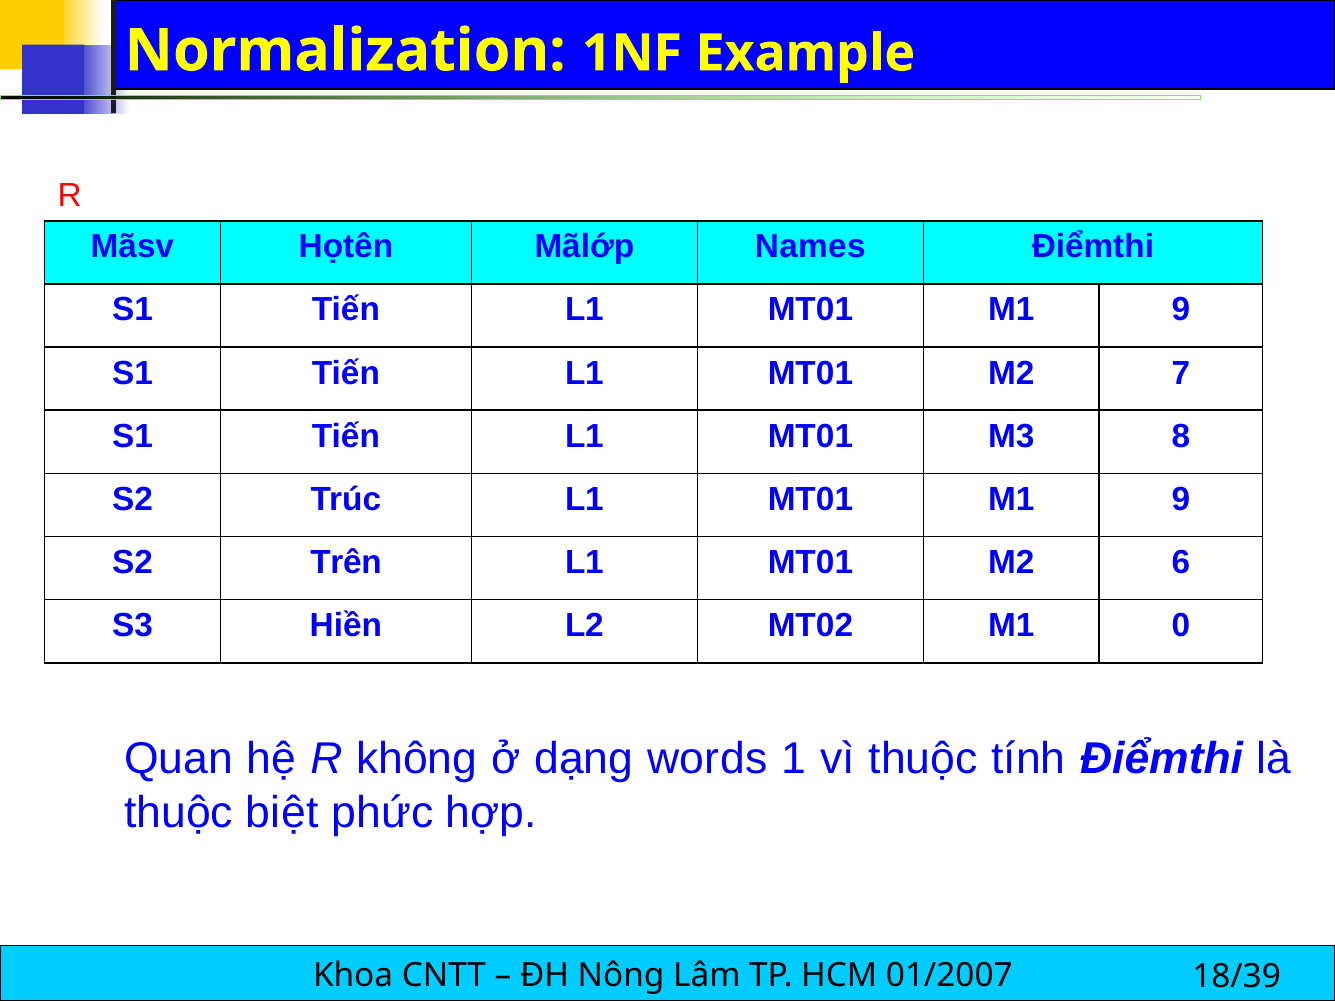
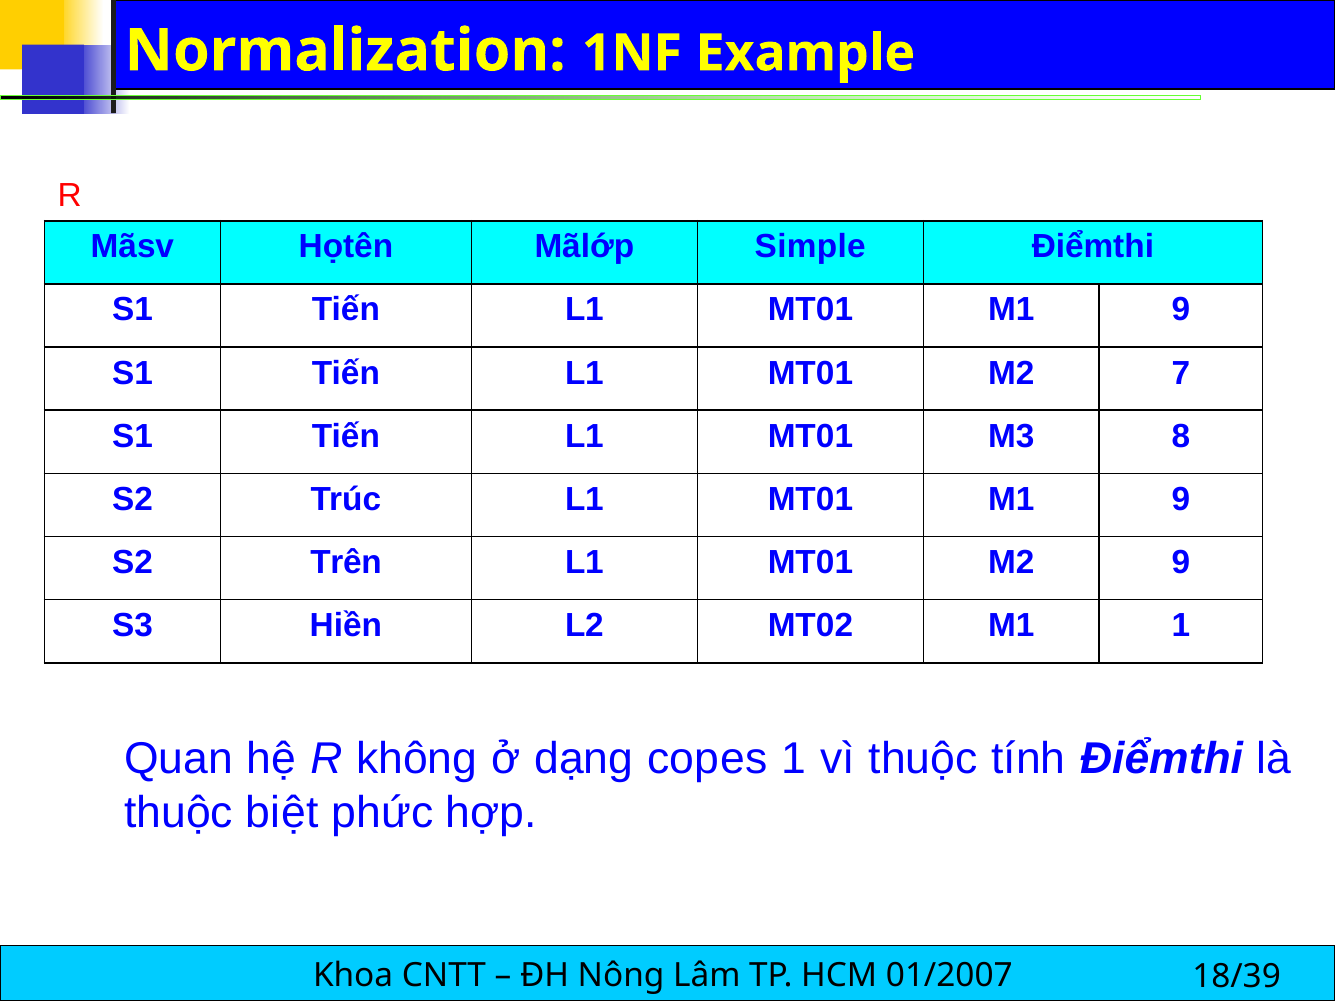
Names: Names -> Simple
M2 6: 6 -> 9
M1 0: 0 -> 1
words: words -> copes
